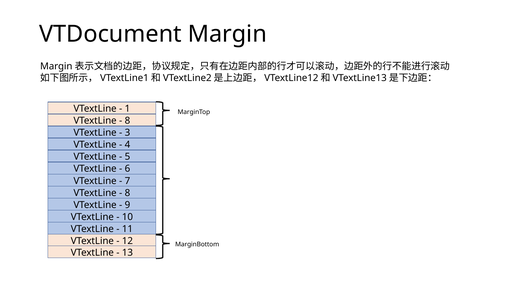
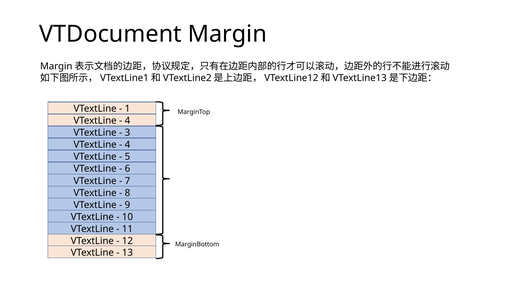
8 at (127, 121): 8 -> 4
